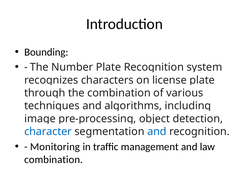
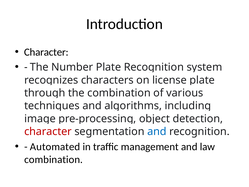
Bounding at (46, 52): Bounding -> Character
character at (48, 131) colour: blue -> red
Monitoring: Monitoring -> Automated
